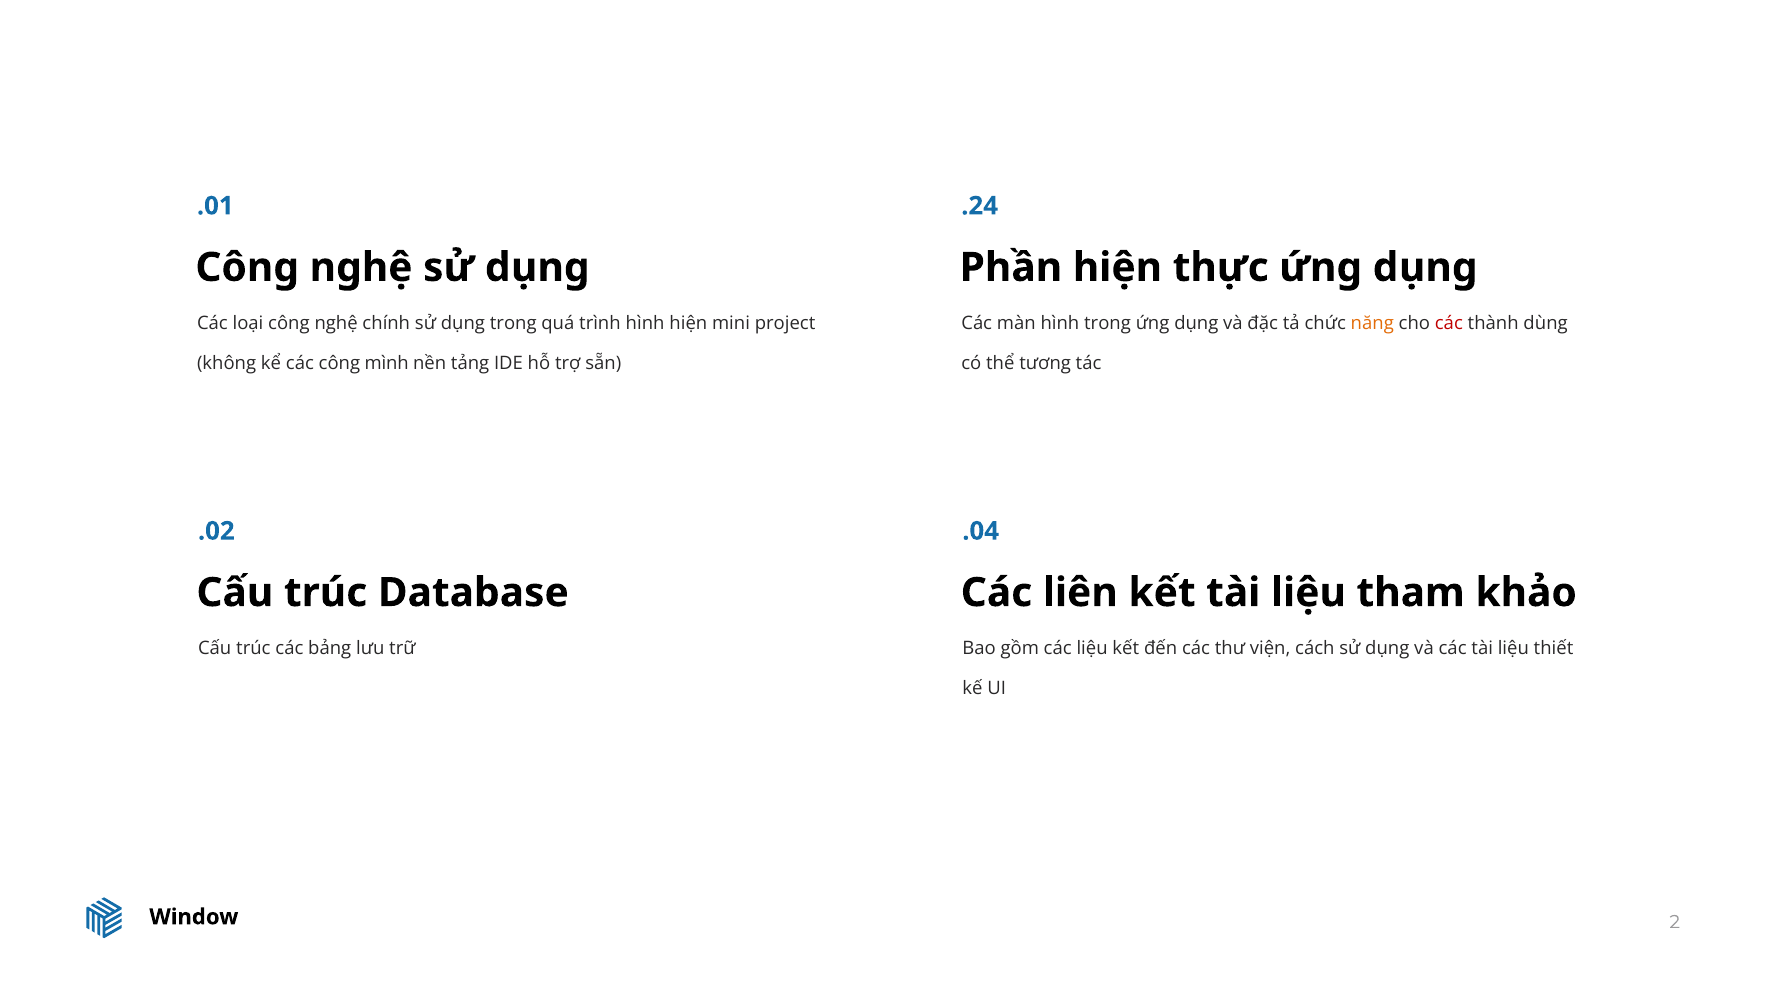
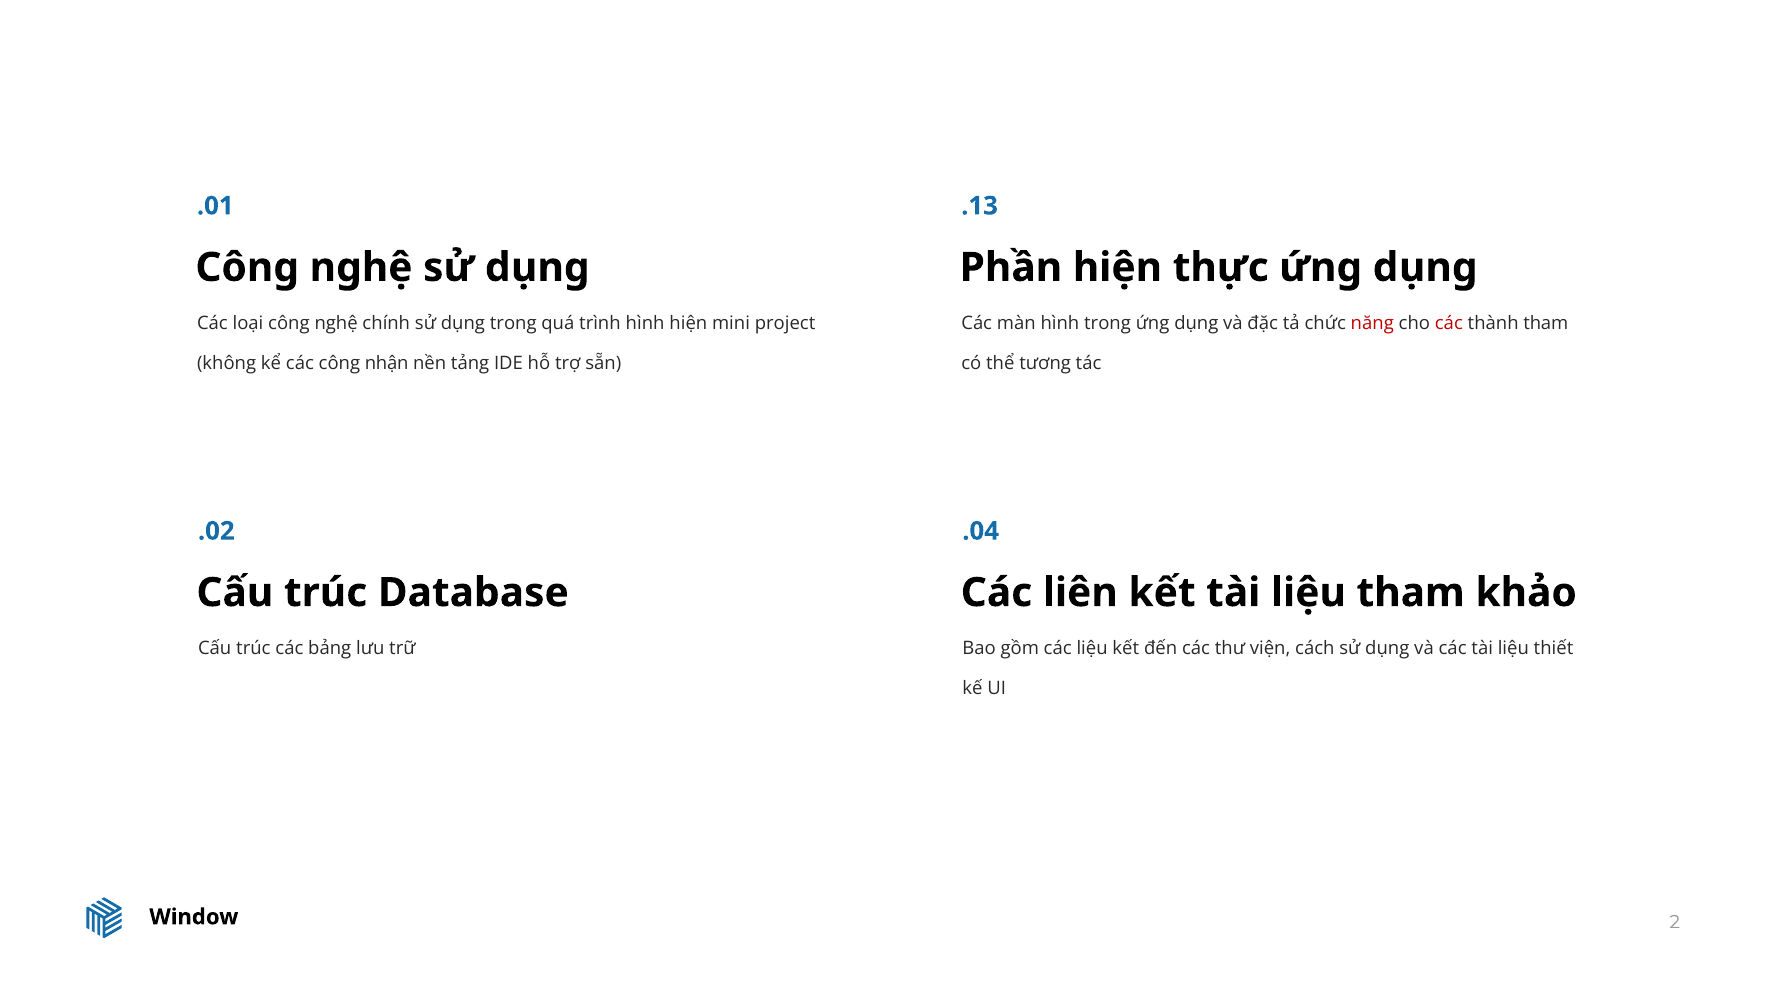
.24: .24 -> .13
năng colour: orange -> red
thành dùng: dùng -> tham
mình: mình -> nhận
